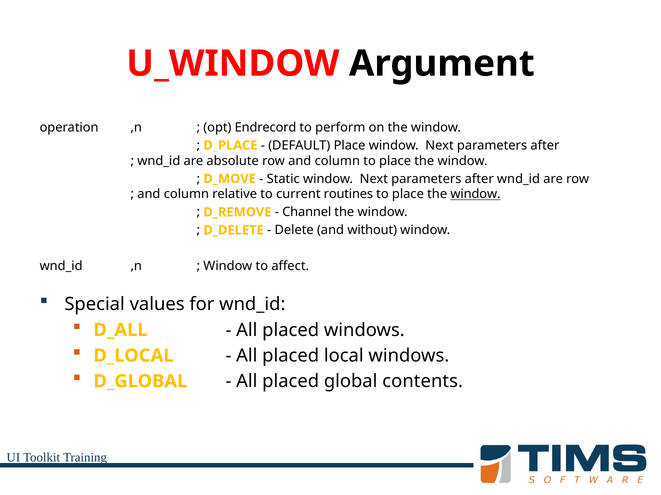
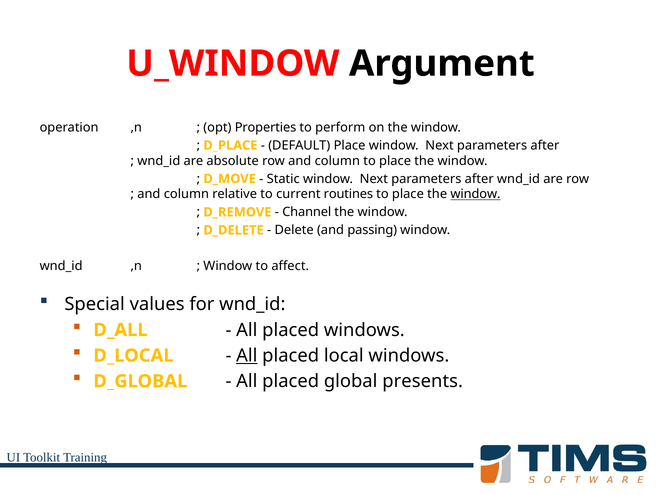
Endrecord: Endrecord -> Properties
without: without -> passing
All at (247, 356) underline: none -> present
contents: contents -> presents
